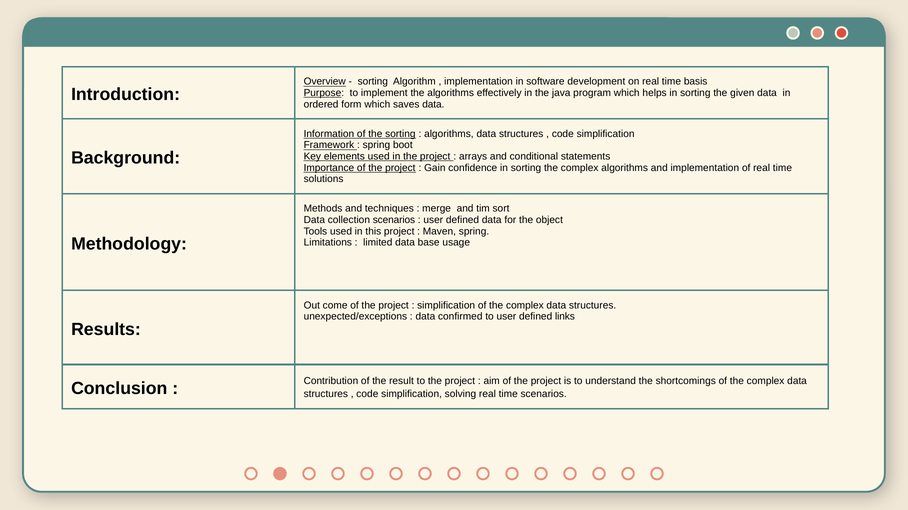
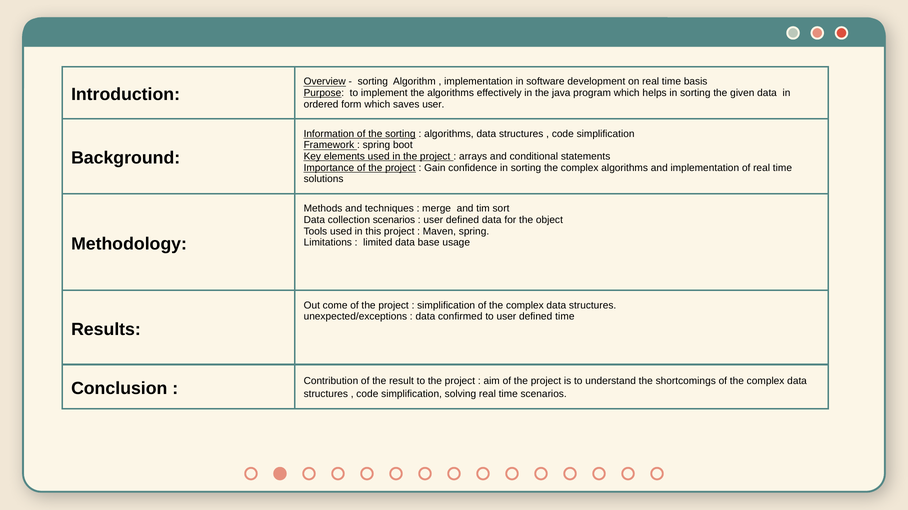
saves data: data -> user
defined links: links -> time
